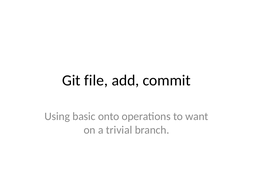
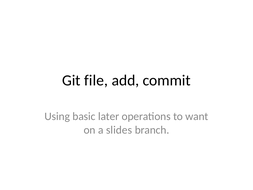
onto: onto -> later
trivial: trivial -> slides
